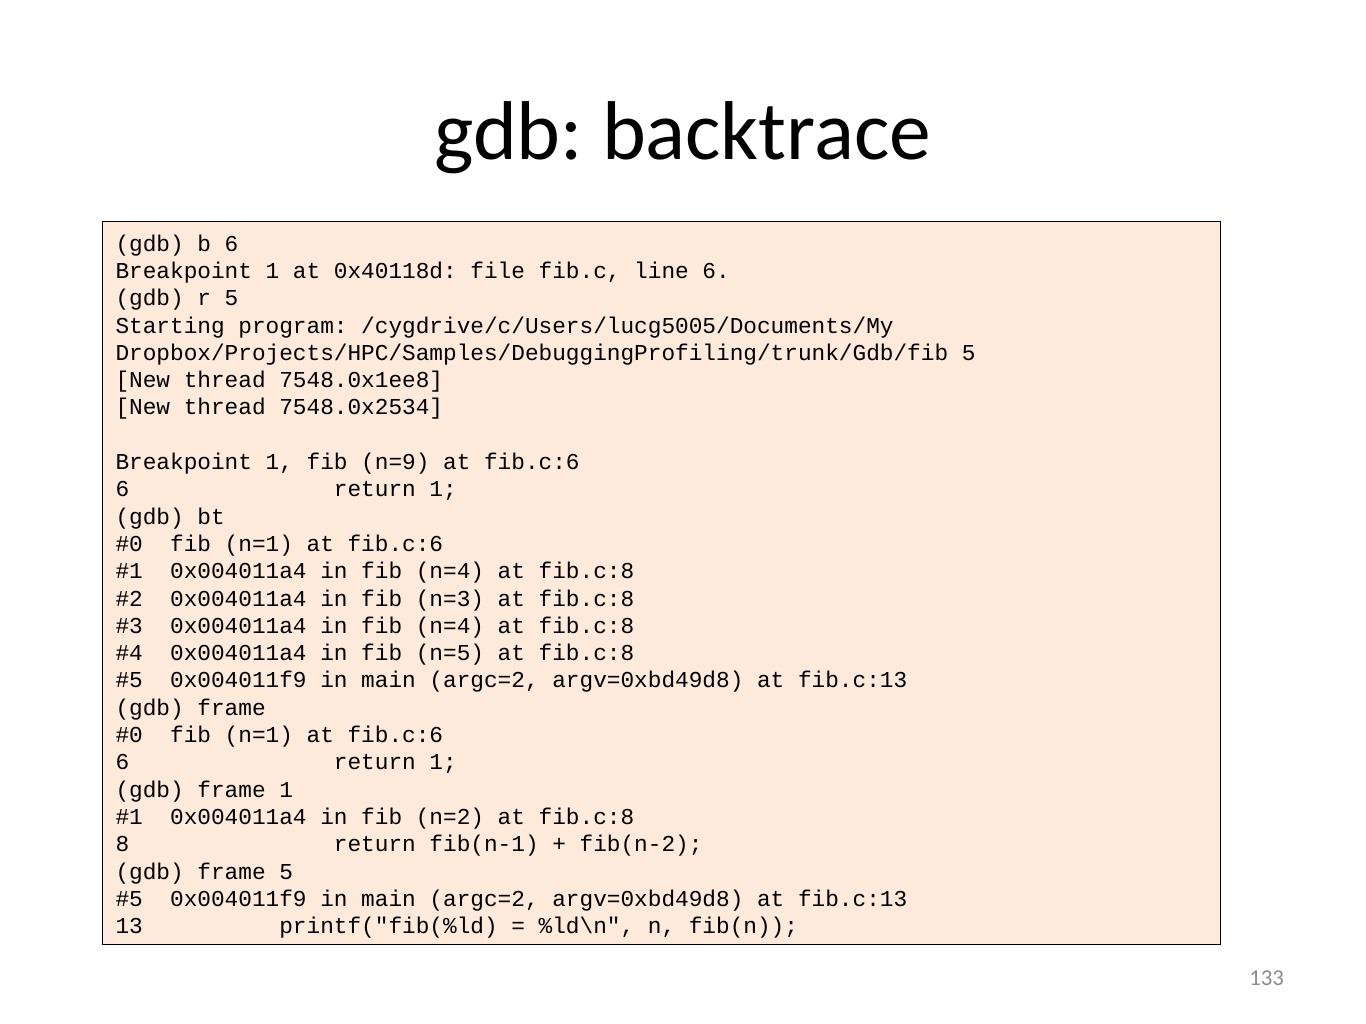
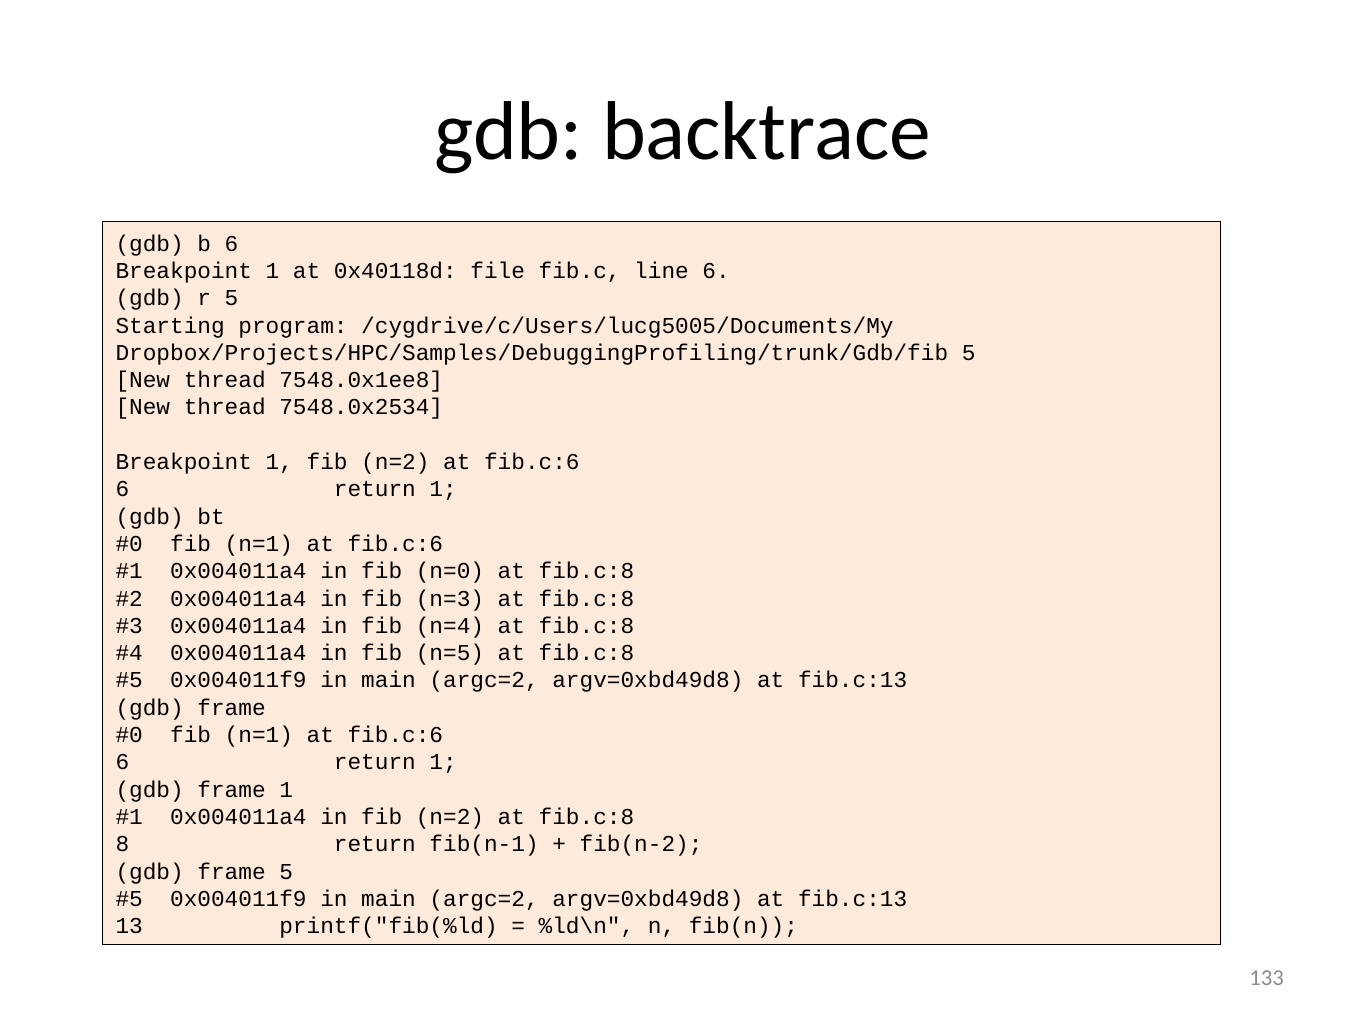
1 fib n=9: n=9 -> n=2
n=4 at (450, 572): n=4 -> n=0
